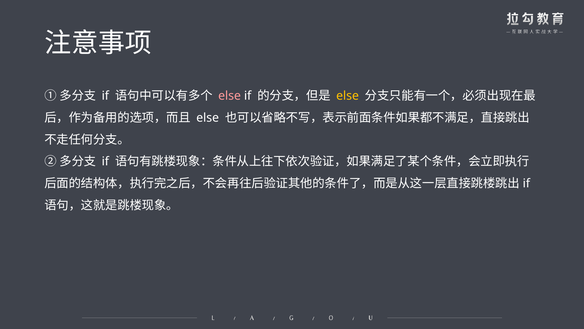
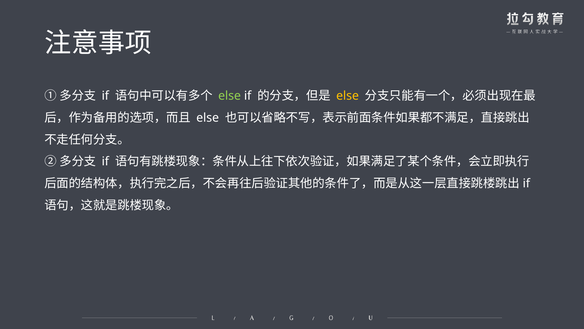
else at (230, 96) colour: pink -> light green
